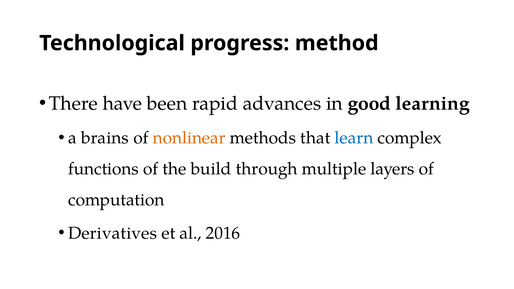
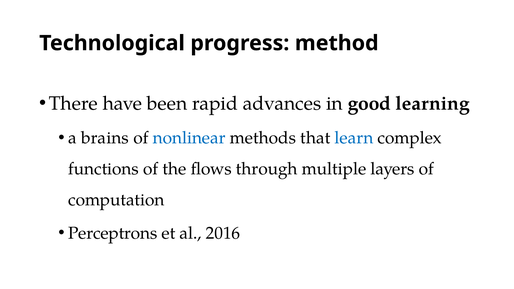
nonlinear colour: orange -> blue
build: build -> flows
Derivatives: Derivatives -> Perceptrons
